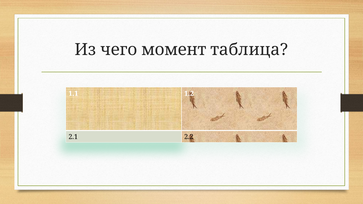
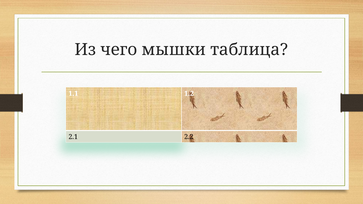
момент: момент -> мышки
